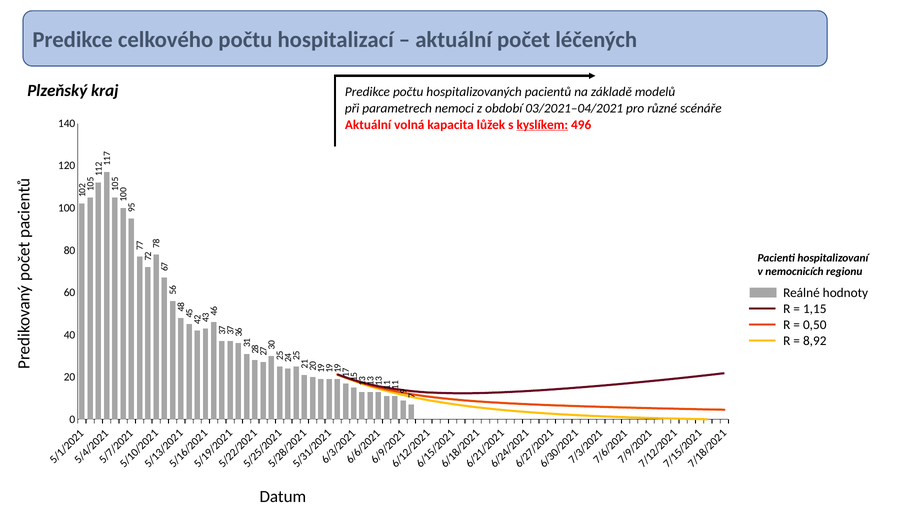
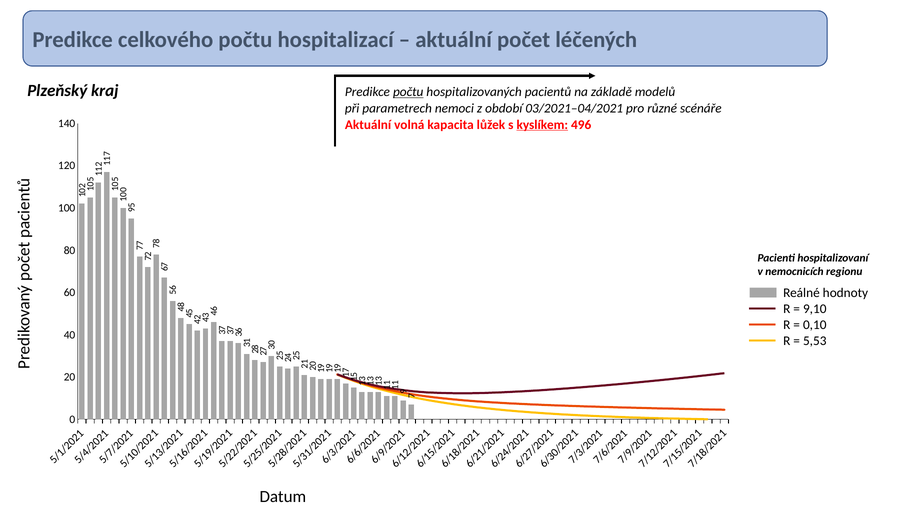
počtu at (408, 92) underline: none -> present
1,15: 1,15 -> 9,10
0,50: 0,50 -> 0,10
8,92: 8,92 -> 5,53
